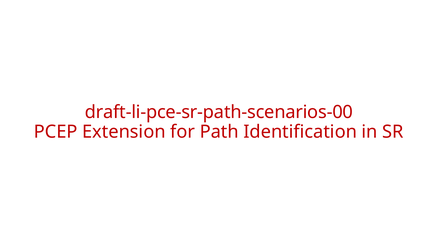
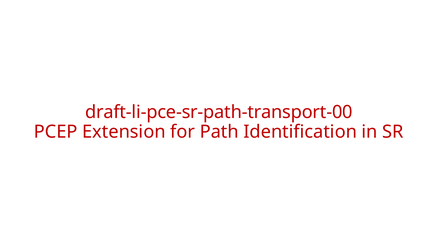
draft-li-pce-sr-path-scenarios-00: draft-li-pce-sr-path-scenarios-00 -> draft-li-pce-sr-path-transport-00
